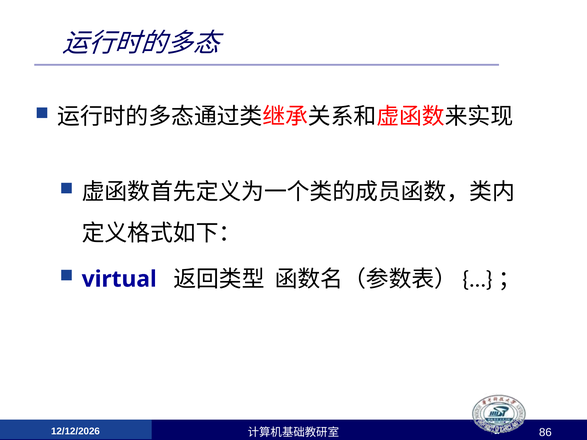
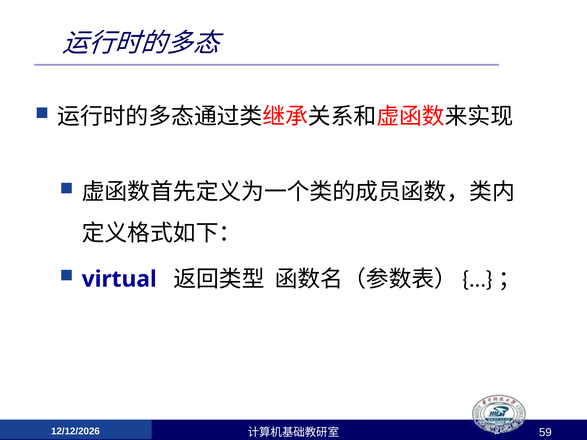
86: 86 -> 59
